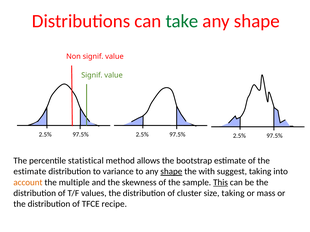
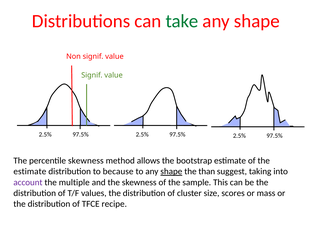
percentile statistical: statistical -> skewness
variance: variance -> because
with: with -> than
account colour: orange -> purple
This underline: present -> none
size taking: taking -> scores
